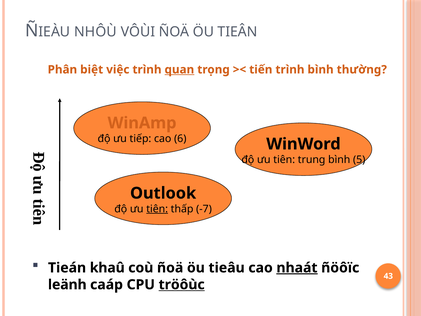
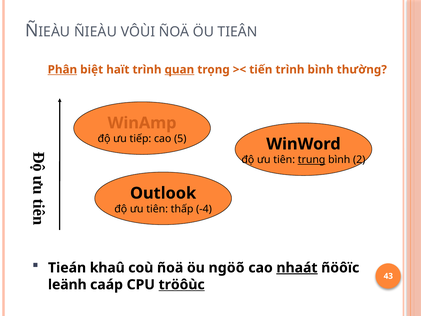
NHÔÙ: NHÔÙ -> ÑIEÀU
Phân underline: none -> present
việc: việc -> haït
6: 6 -> 5
trung underline: none -> present
5: 5 -> 2
tiên at (157, 209) underline: present -> none
-7: -7 -> -4
tieâu: tieâu -> ngöõ
